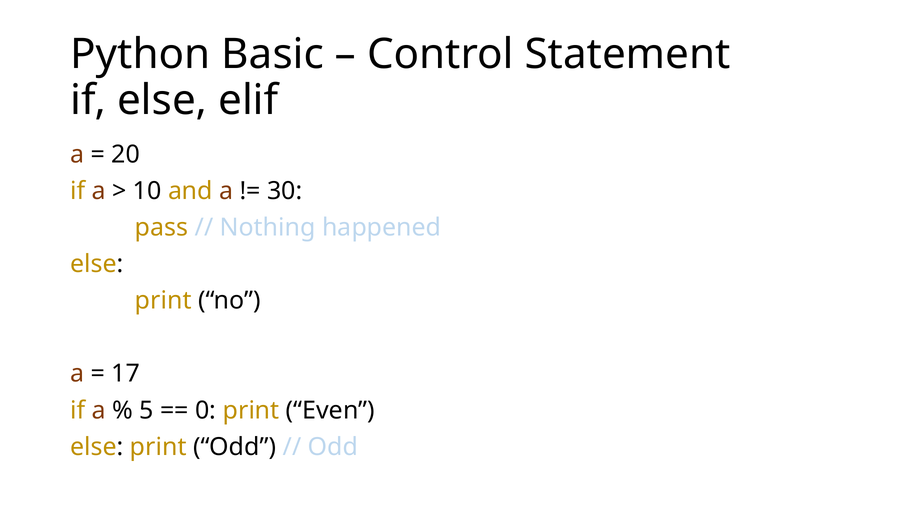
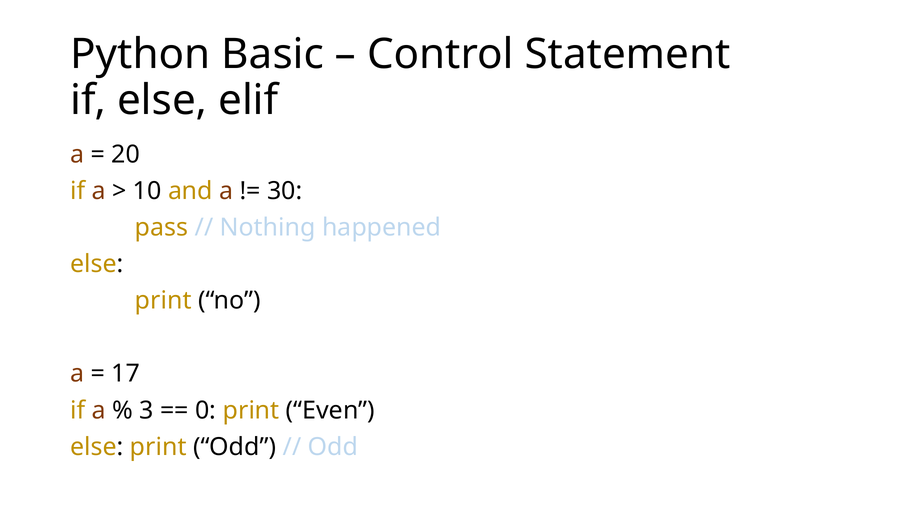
5: 5 -> 3
